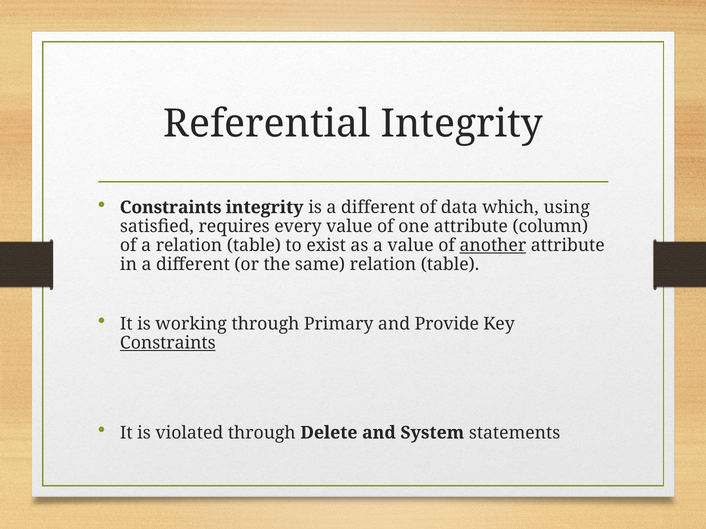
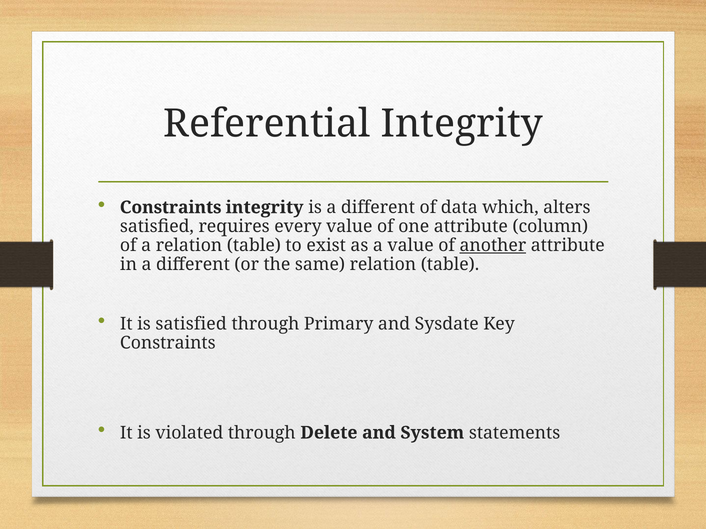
using: using -> alters
is working: working -> satisfied
Provide: Provide -> Sysdate
Constraints at (168, 343) underline: present -> none
